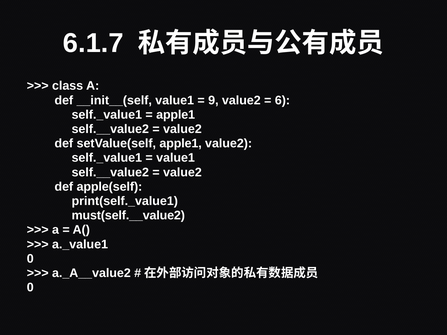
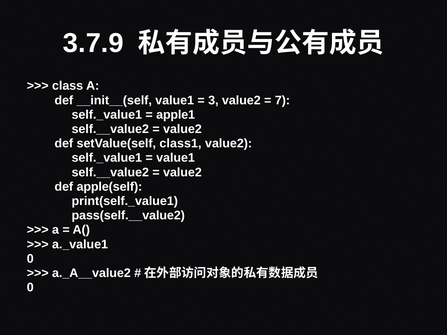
6.1.7: 6.1.7 -> 3.7.9
9: 9 -> 3
6: 6 -> 7
setValue(self apple1: apple1 -> class1
must(self.__value2: must(self.__value2 -> pass(self.__value2
